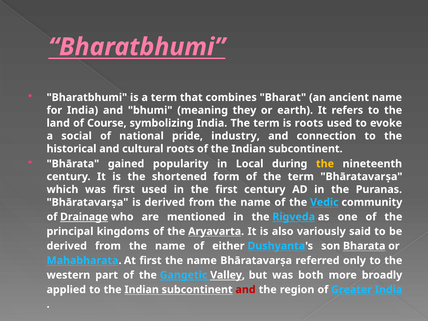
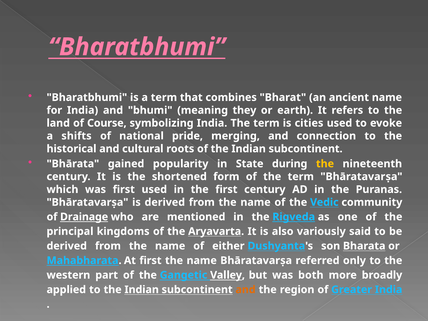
is roots: roots -> cities
social: social -> shifts
industry: industry -> merging
Local: Local -> State
and at (246, 290) colour: red -> orange
